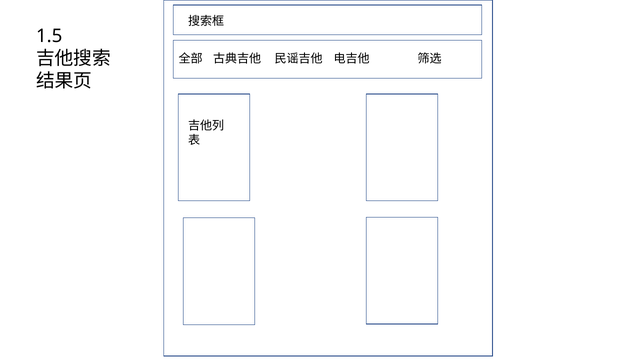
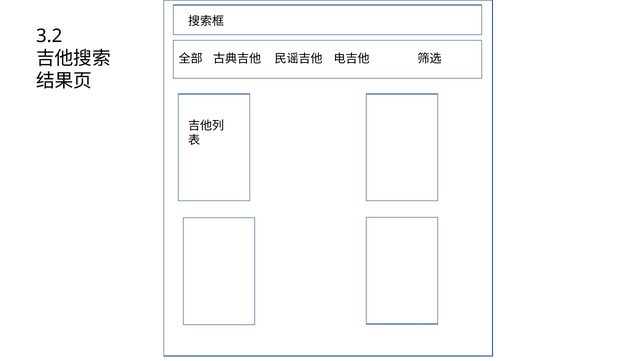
1.5: 1.5 -> 3.2
